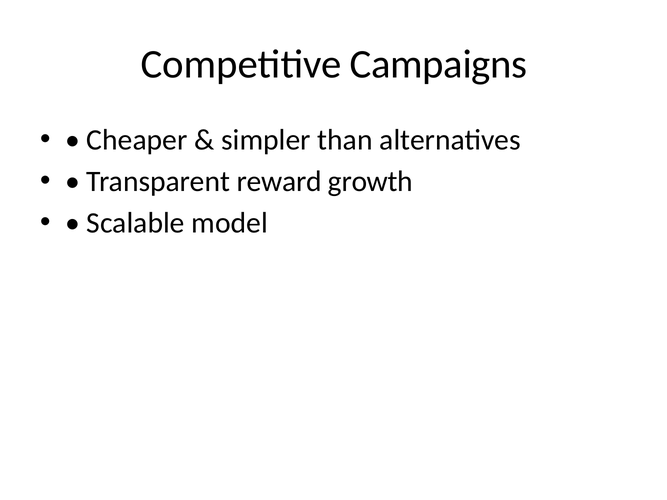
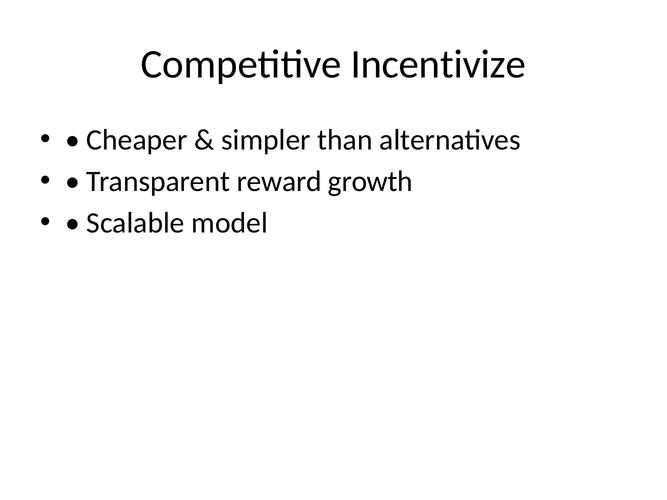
Campaigns: Campaigns -> Incentivize
